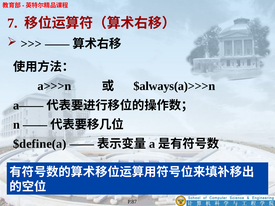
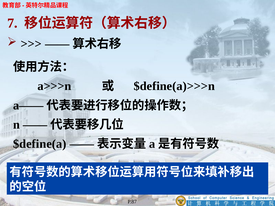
$always(a)>>>n: $always(a)>>>n -> $define(a)>>>n
